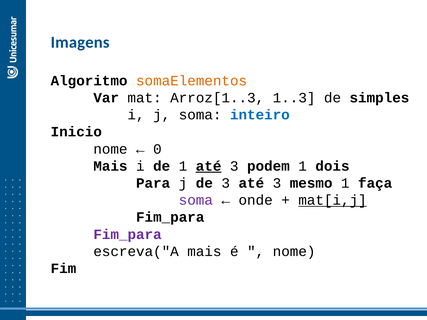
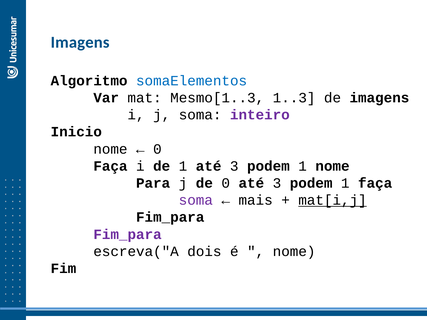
somaElementos colour: orange -> blue
Arroz[1..3: Arroz[1..3 -> Mesmo[1..3
de simples: simples -> imagens
inteiro colour: blue -> purple
Mais at (110, 166): Mais -> Faça
até at (209, 166) underline: present -> none
1 dois: dois -> nome
de 3: 3 -> 0
mesmo at (311, 183): mesmo -> podem
onde: onde -> mais
escreva("A mais: mais -> dois
